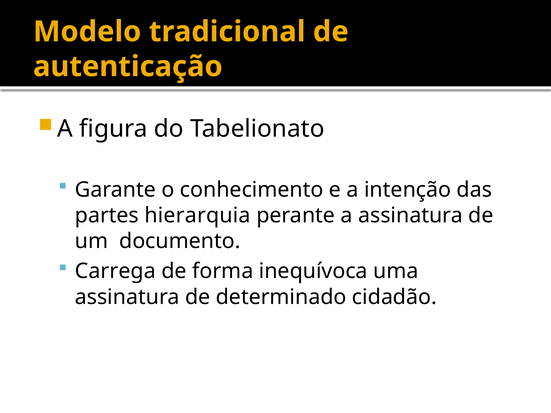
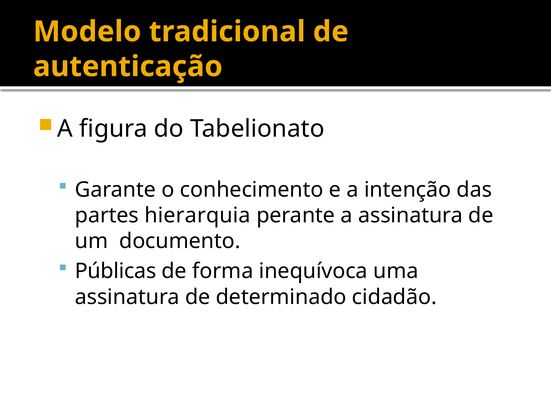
Carrega: Carrega -> Públicas
